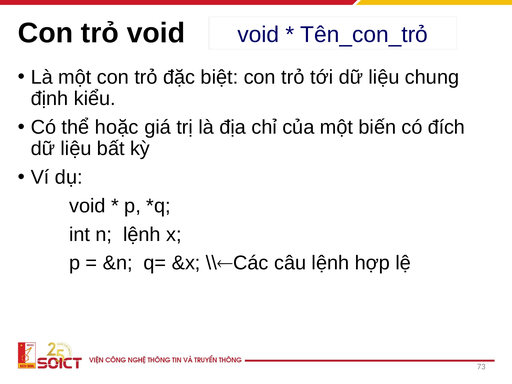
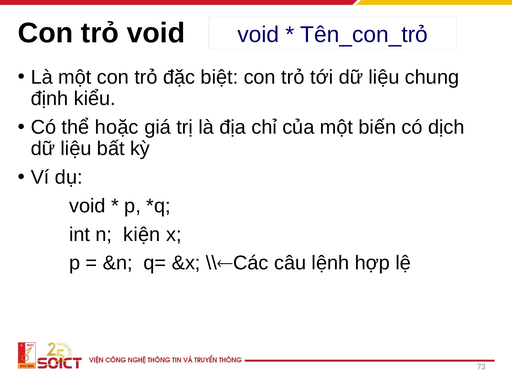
đích: đích -> dịch
n lệnh: lệnh -> kiện
